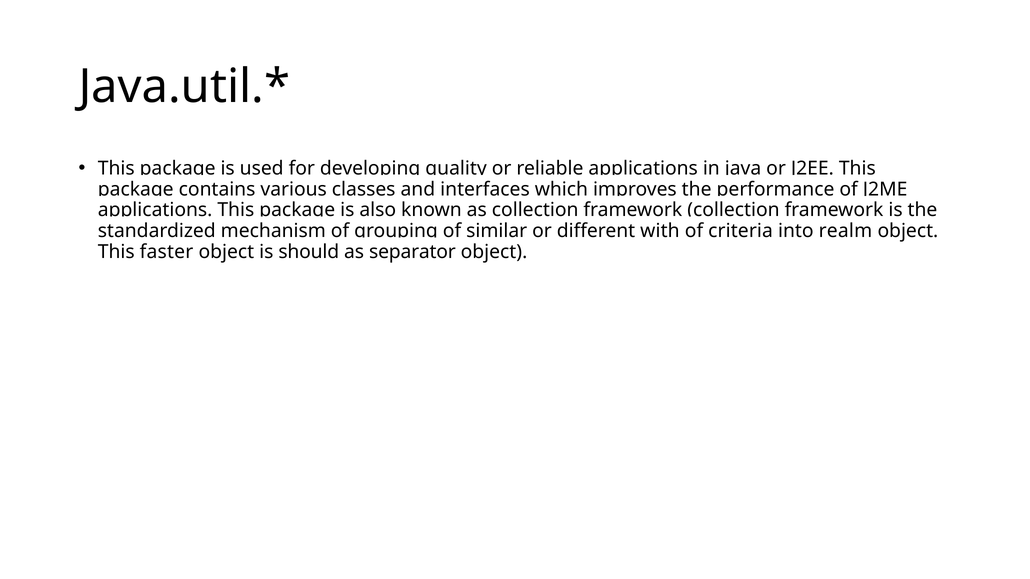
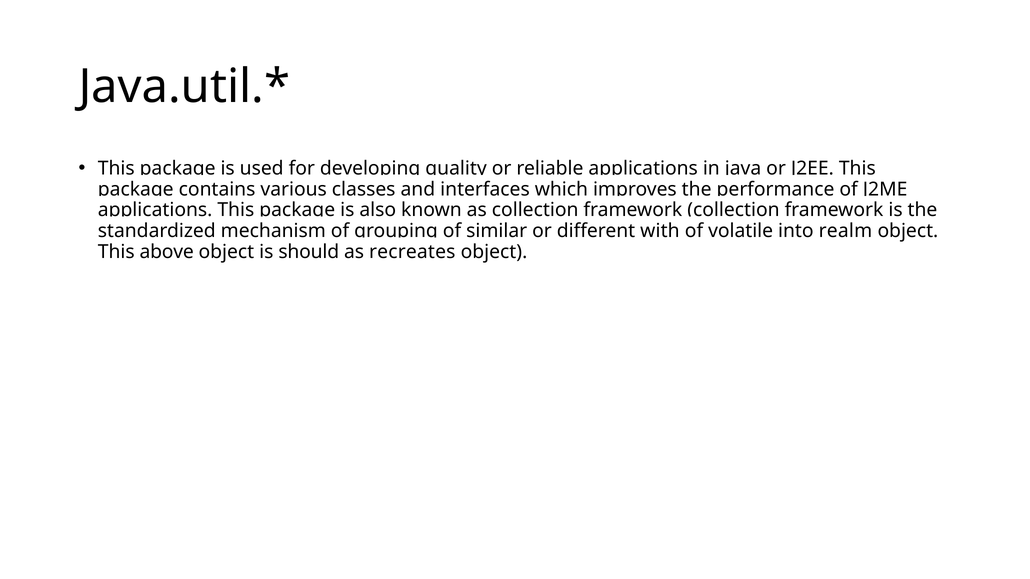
criteria: criteria -> volatile
faster: faster -> above
separator: separator -> recreates
